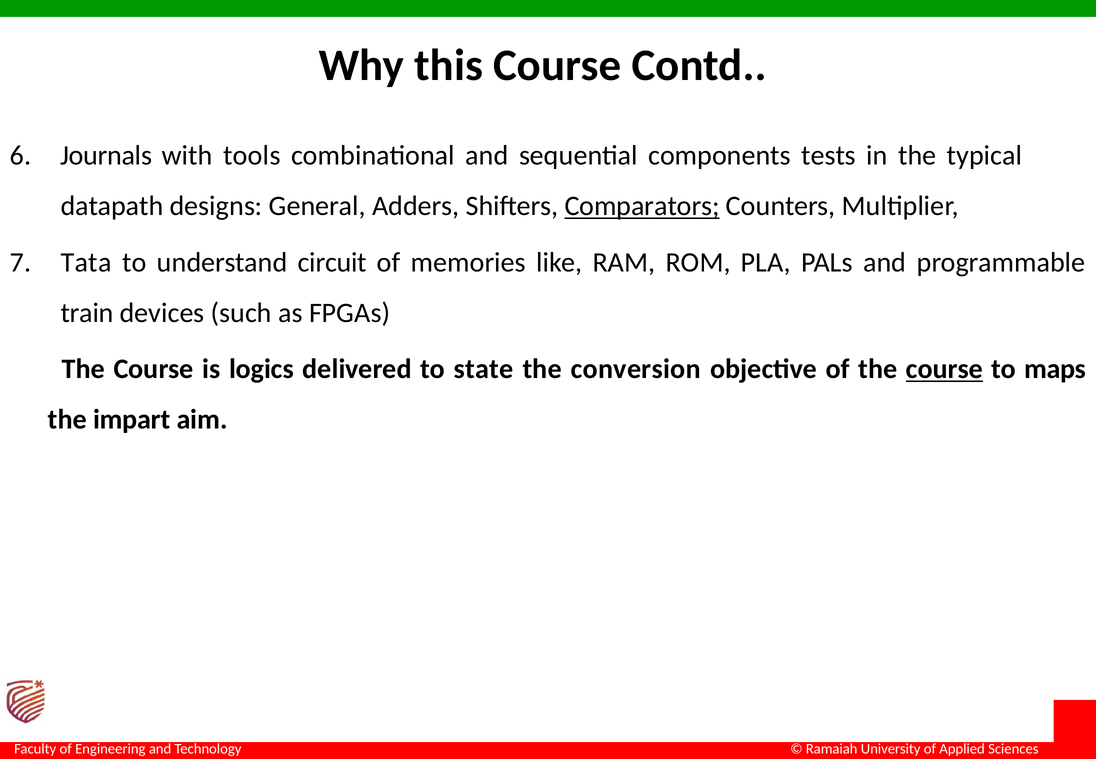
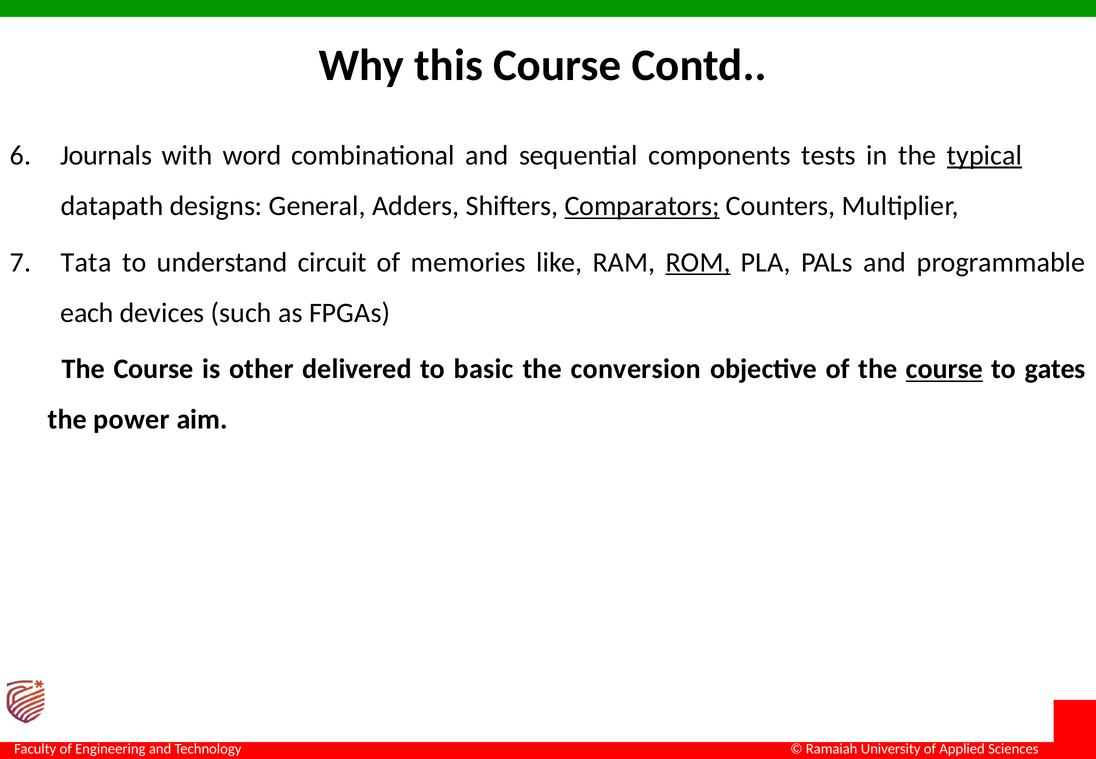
tools: tools -> word
typical underline: none -> present
ROM underline: none -> present
train: train -> each
logics: logics -> other
state: state -> basic
maps: maps -> gates
impart: impart -> power
